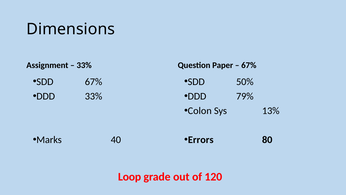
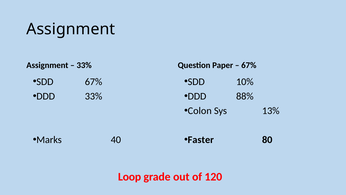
Dimensions at (71, 29): Dimensions -> Assignment
50%: 50% -> 10%
79%: 79% -> 88%
Errors: Errors -> Faster
